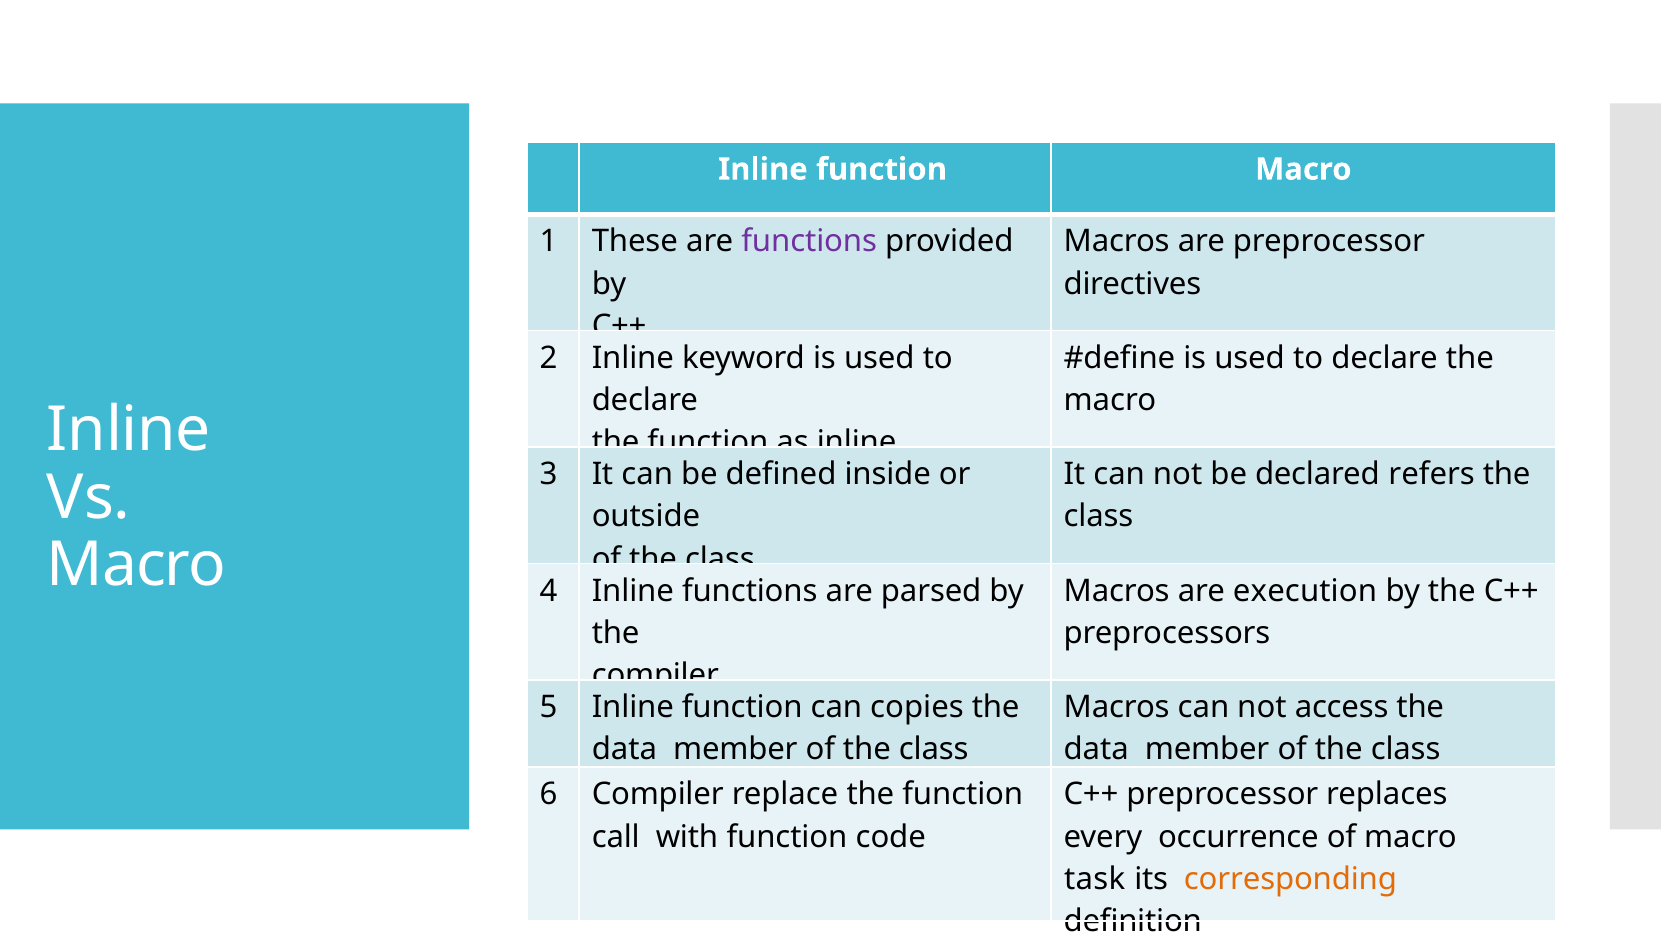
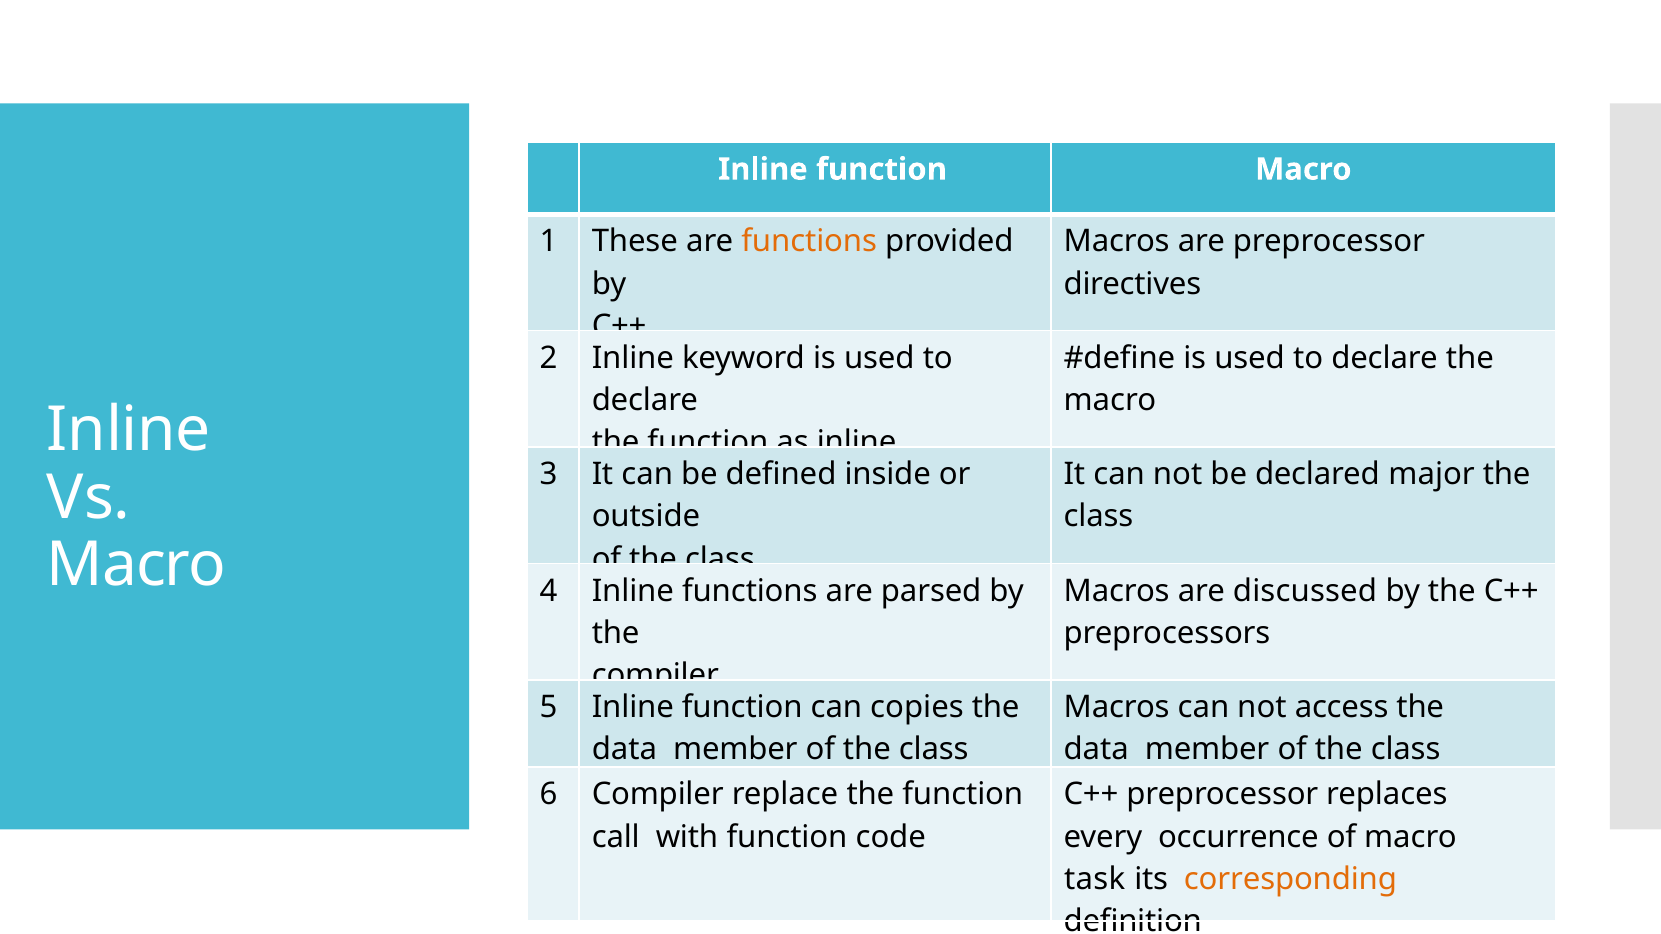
functions at (809, 241) colour: purple -> orange
refers: refers -> major
execution: execution -> discussed
